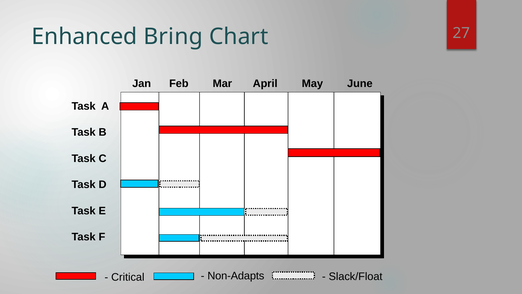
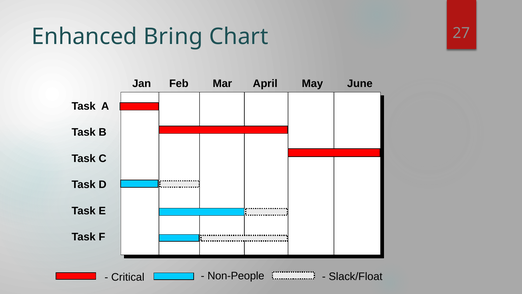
Non-Adapts: Non-Adapts -> Non-People
